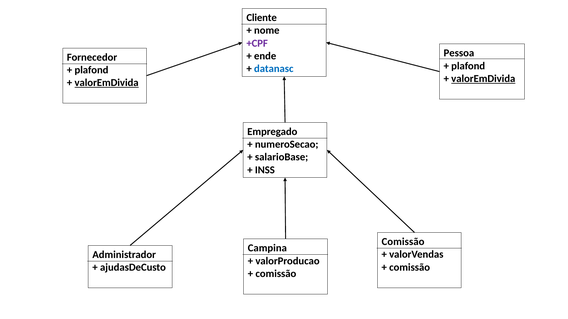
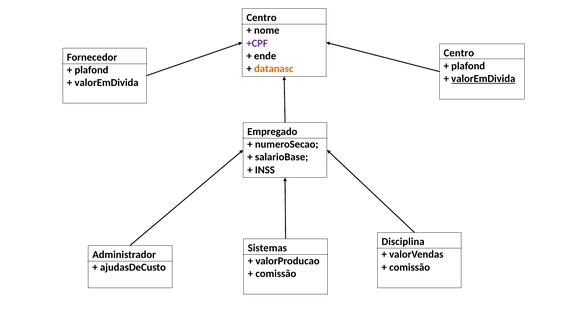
Cliente at (262, 18): Cliente -> Centro
Pessoa at (459, 53): Pessoa -> Centro
datanasc colour: blue -> orange
valorEmDivida at (107, 83) underline: present -> none
Comissão at (403, 242): Comissão -> Disciplina
Campina: Campina -> Sistemas
